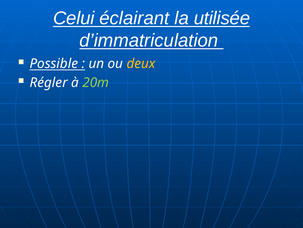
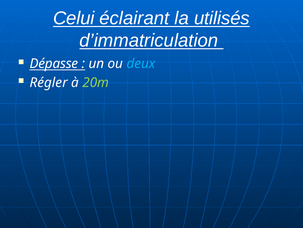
utilisée: utilisée -> utilisés
Possible: Possible -> Dépasse
deux colour: yellow -> light blue
